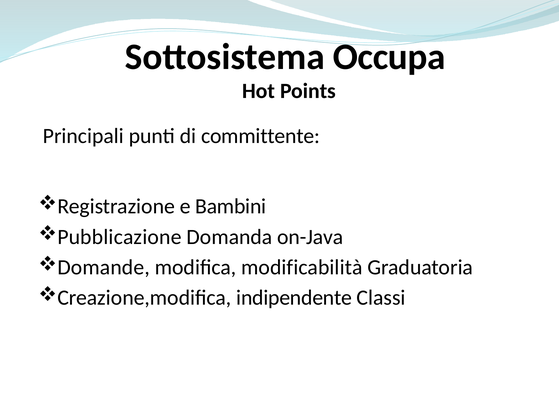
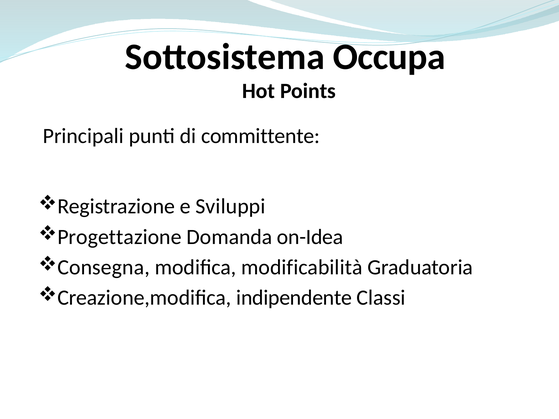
Bambini: Bambini -> Sviluppi
Pubblicazione: Pubblicazione -> Progettazione
on-Java: on-Java -> on-Idea
Domande: Domande -> Consegna
